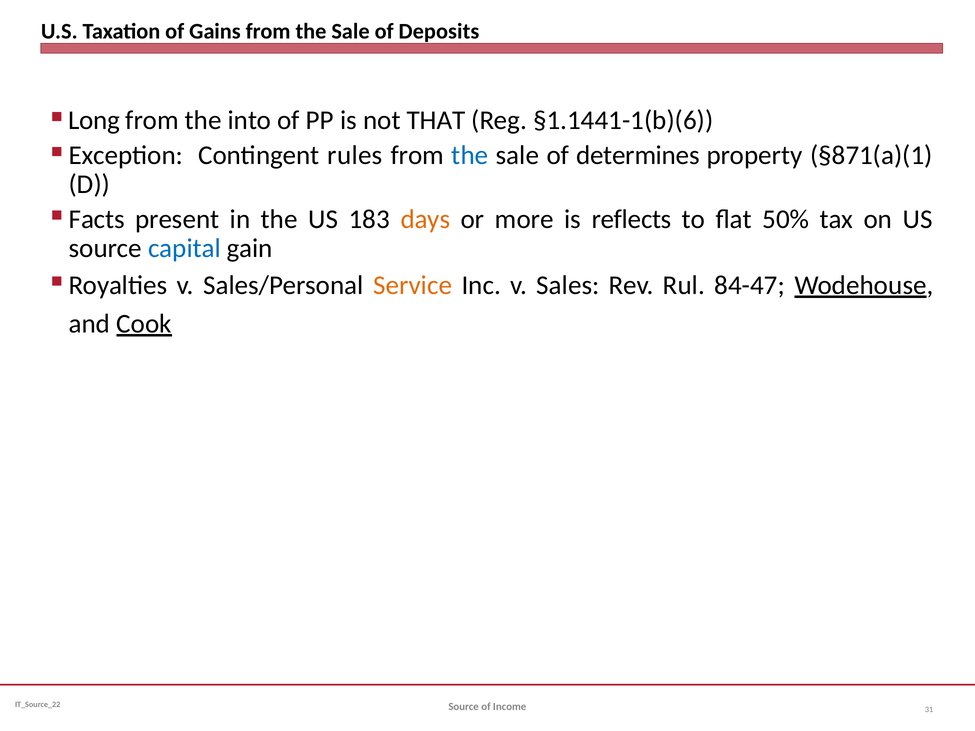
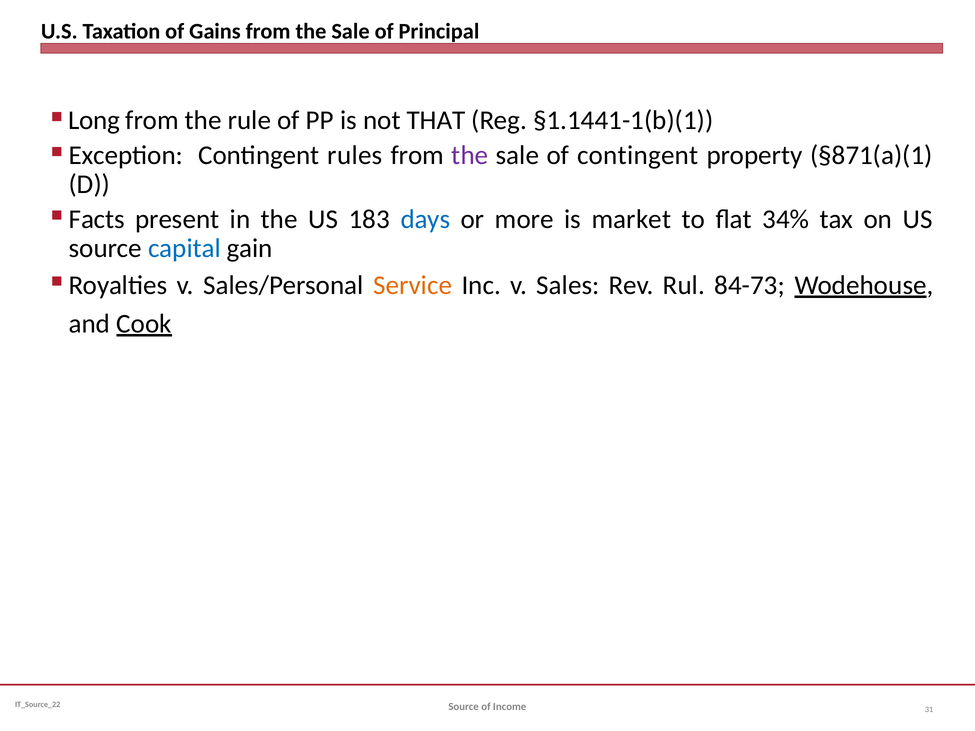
Deposits: Deposits -> Principal
into: into -> rule
§1.1441-1(b)(6: §1.1441-1(b)(6 -> §1.1441-1(b)(1
the at (470, 155) colour: blue -> purple
of determines: determines -> contingent
days colour: orange -> blue
reflects: reflects -> market
50%: 50% -> 34%
84-47: 84-47 -> 84-73
